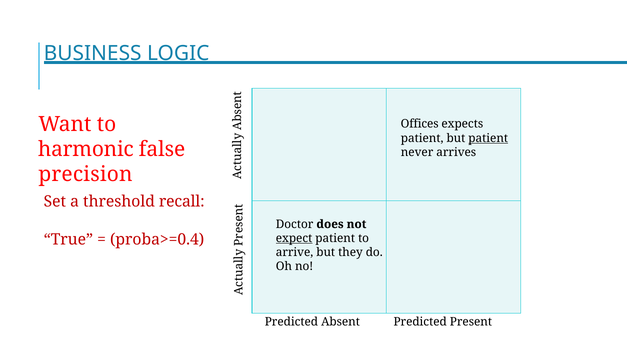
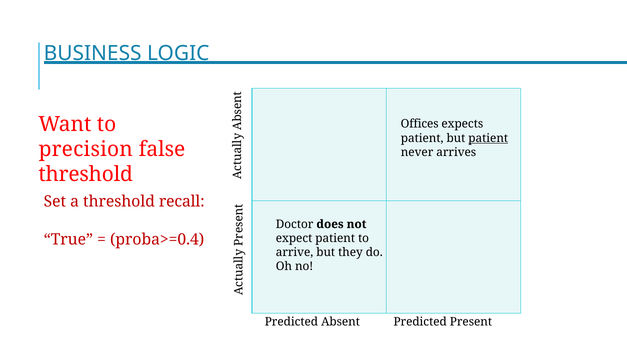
harmonic: harmonic -> precision
precision at (85, 174): precision -> threshold
expect underline: present -> none
